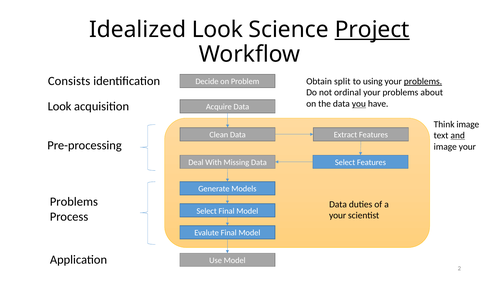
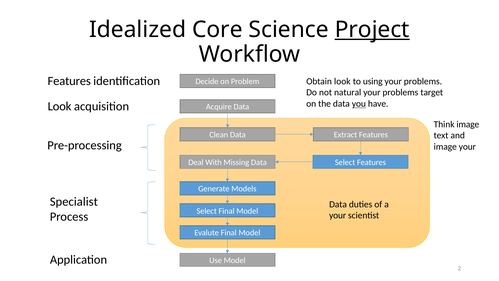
Idealized Look: Look -> Core
Consists at (69, 81): Consists -> Features
Obtain split: split -> look
problems at (423, 81) underline: present -> none
ordinal: ordinal -> natural
about: about -> target
and underline: present -> none
Problems at (74, 201): Problems -> Specialist
